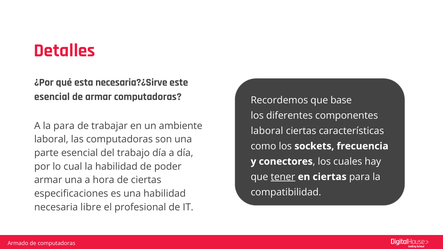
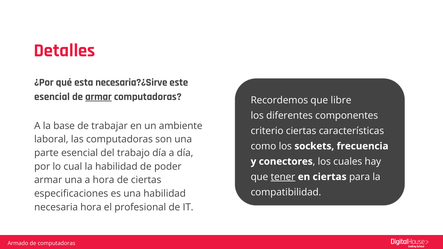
armar at (98, 97) underline: none -> present
base: base -> libre
la para: para -> base
laboral at (267, 131): laboral -> criterio
necesaria libre: libre -> hora
